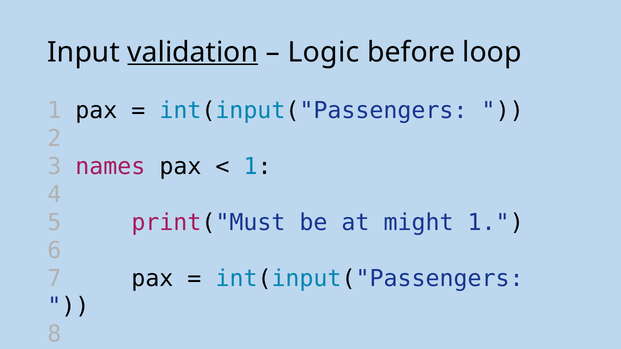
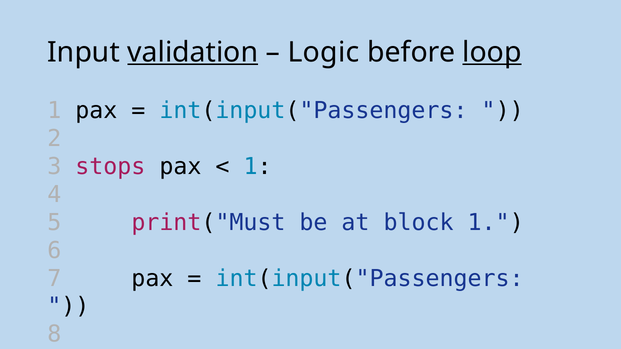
loop underline: none -> present
names: names -> stops
might: might -> block
